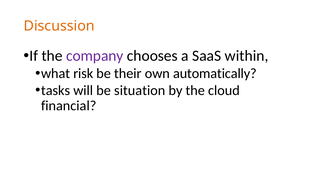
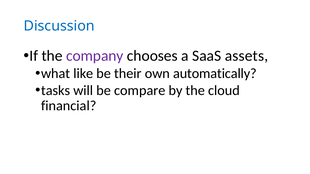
Discussion colour: orange -> blue
within: within -> assets
risk: risk -> like
situation: situation -> compare
